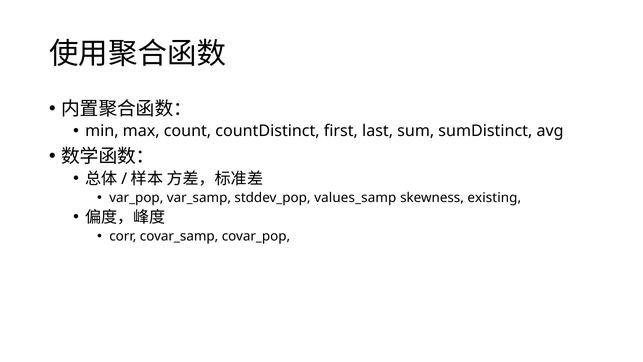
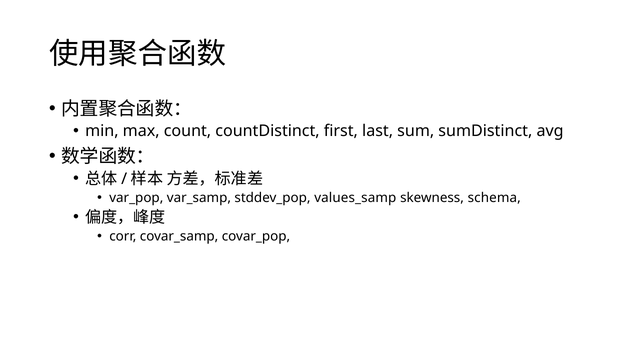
existing: existing -> schema
